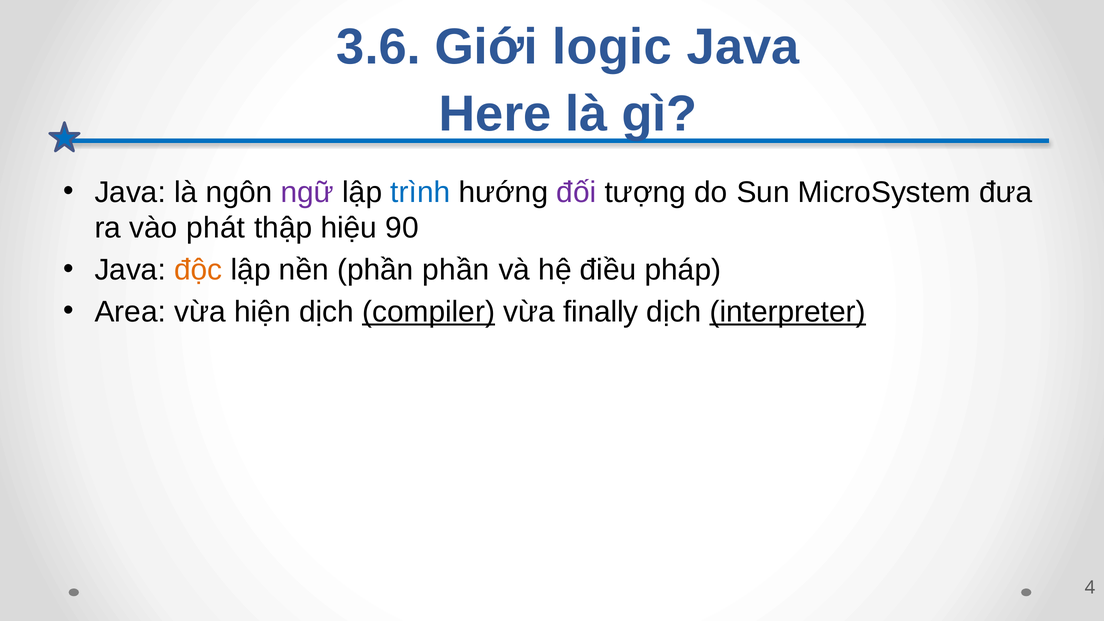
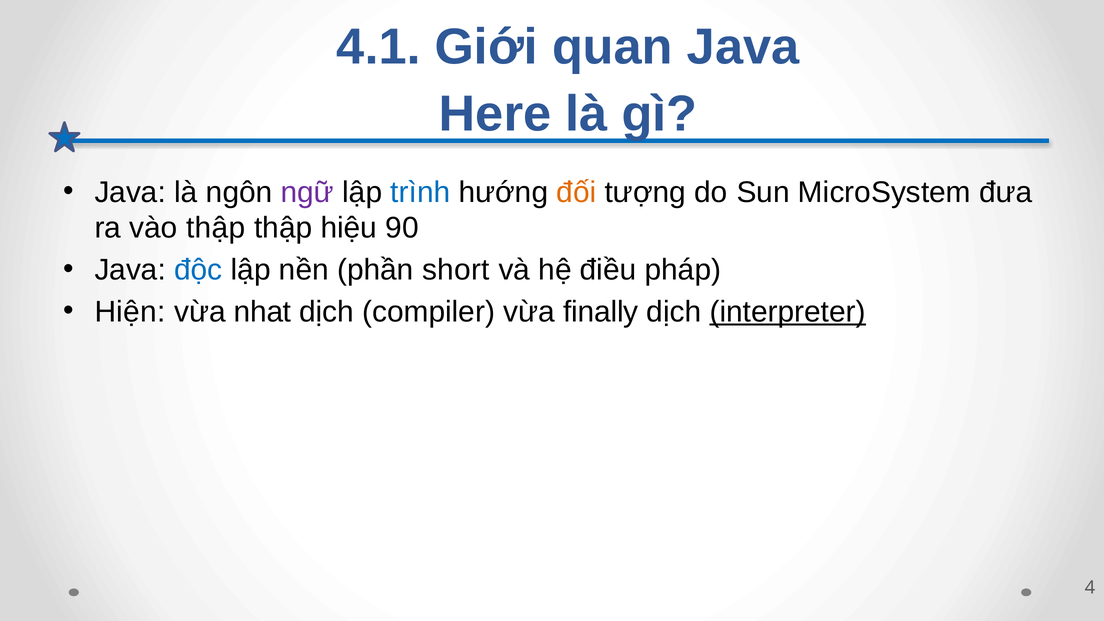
3.6: 3.6 -> 4.1
logic: logic -> quan
đối colour: purple -> orange
vào phát: phát -> thập
độc colour: orange -> blue
phần phần: phần -> short
Area: Area -> Hiện
hiện: hiện -> nhat
compiler underline: present -> none
